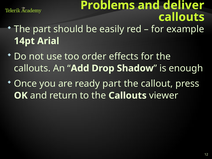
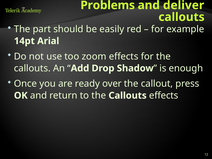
order: order -> zoom
ready part: part -> over
Callouts viewer: viewer -> effects
